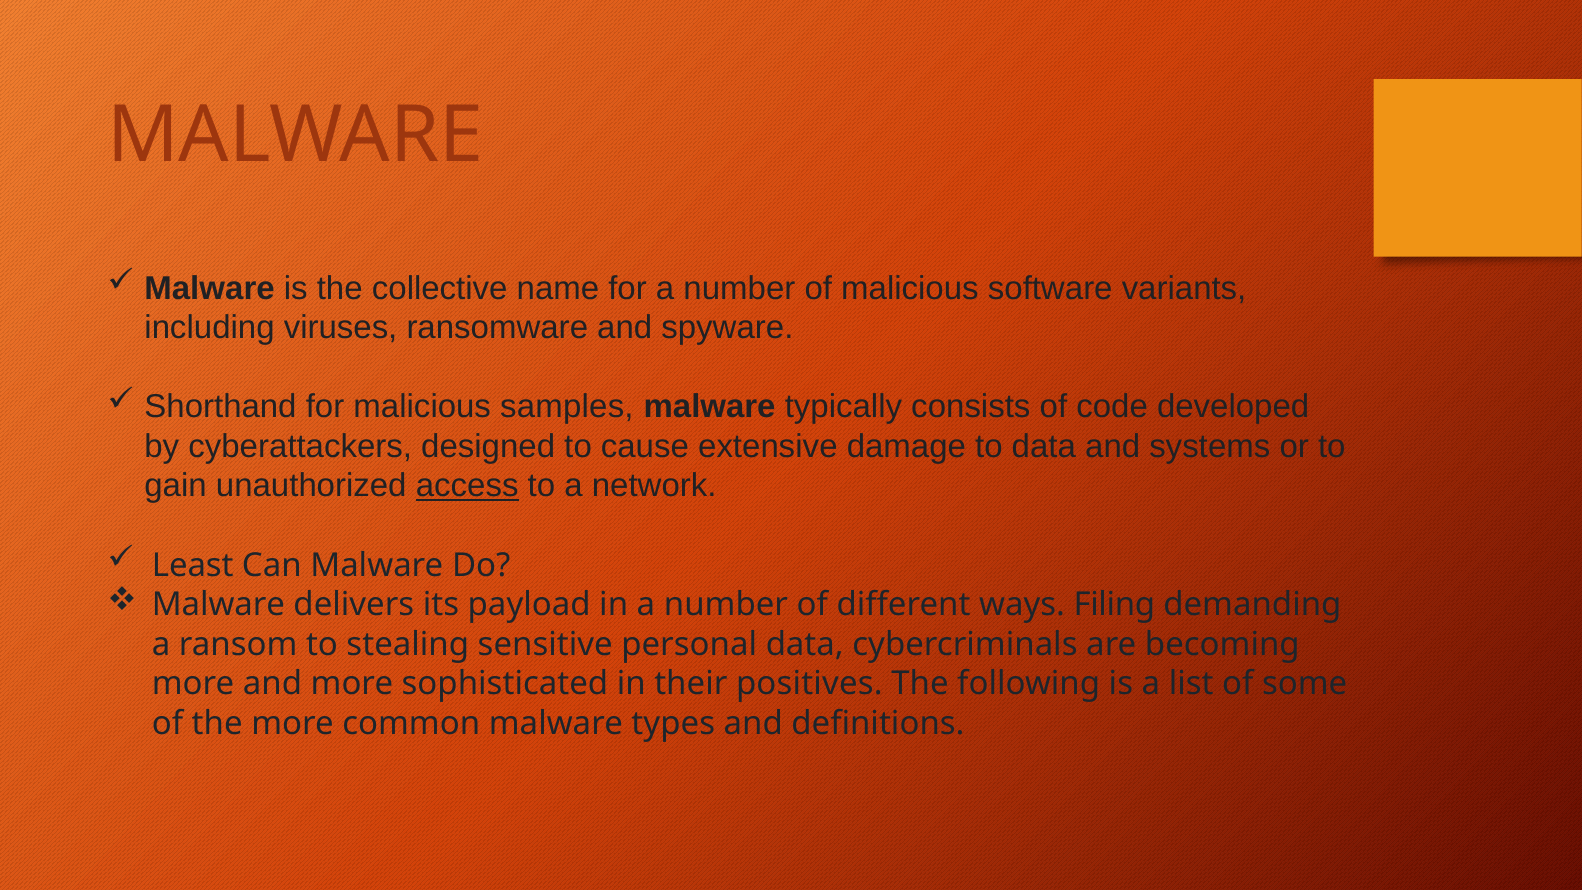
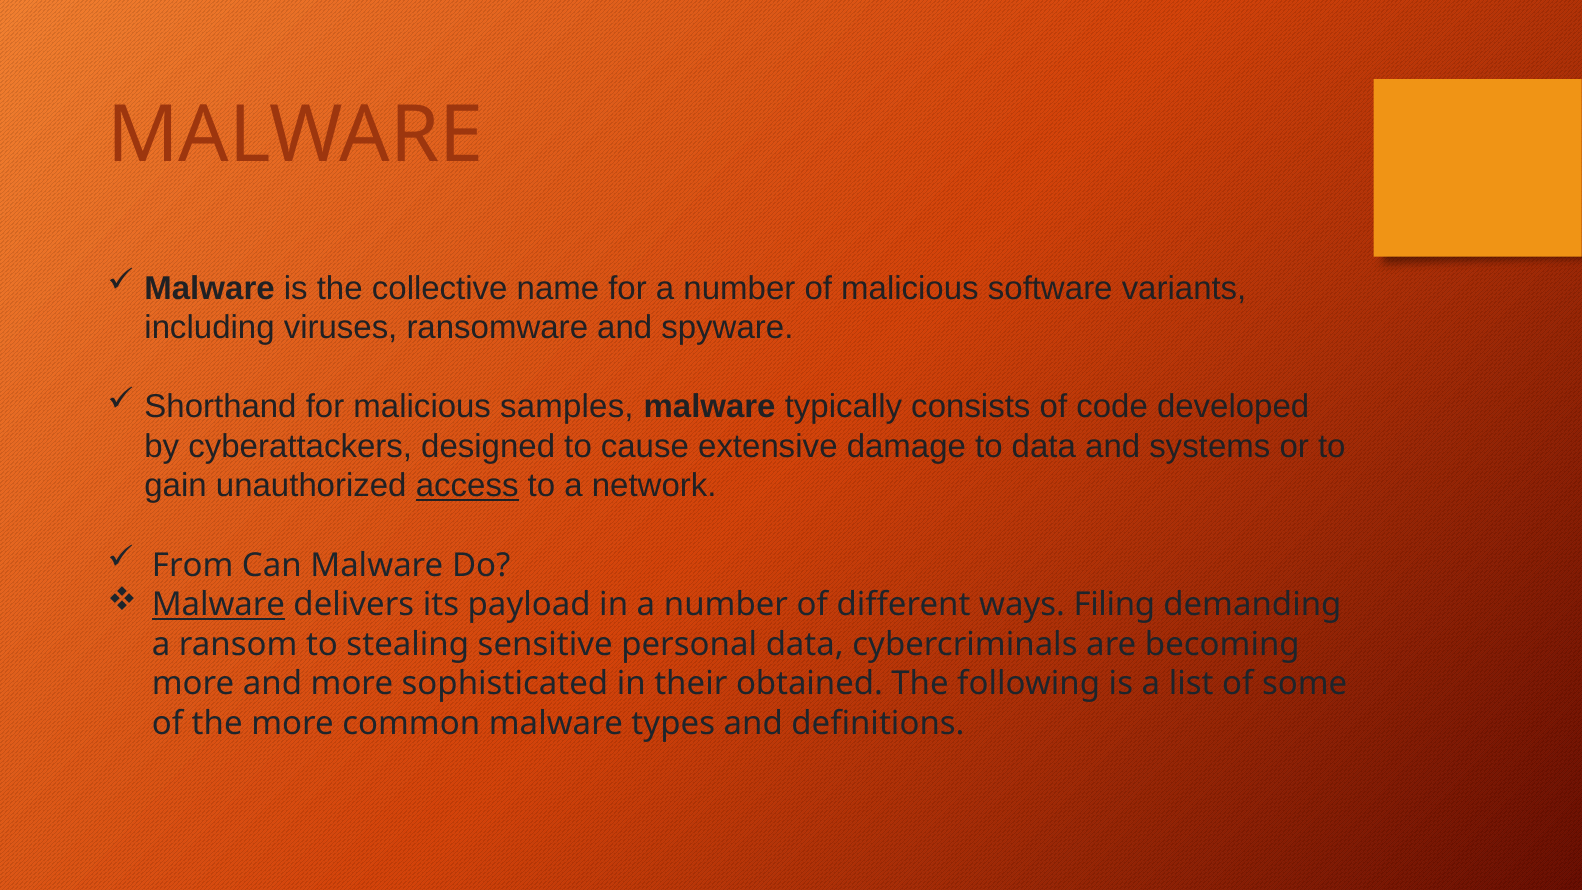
Least: Least -> From
Malware at (218, 605) underline: none -> present
positives: positives -> obtained
